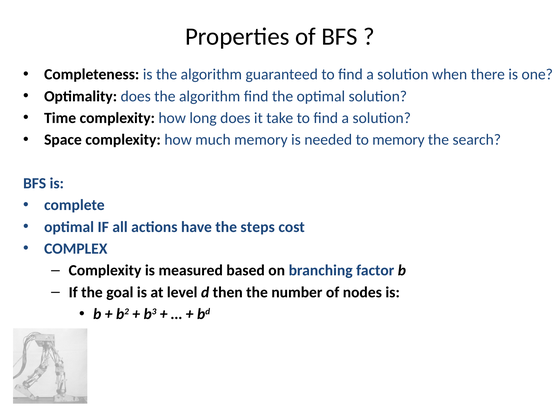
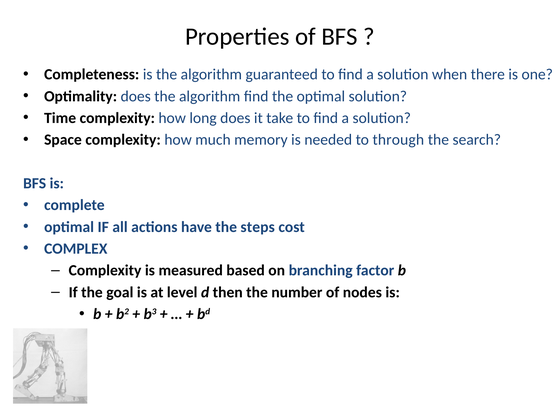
to memory: memory -> through
